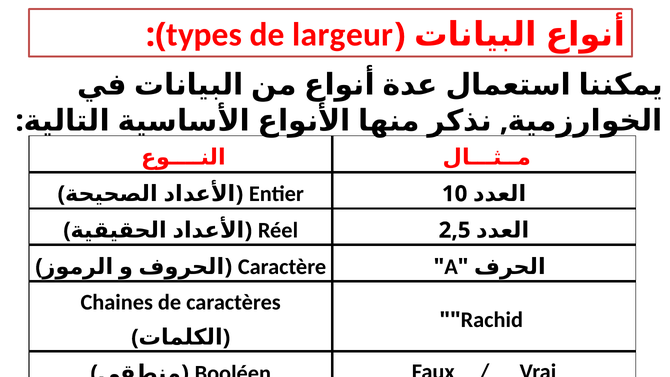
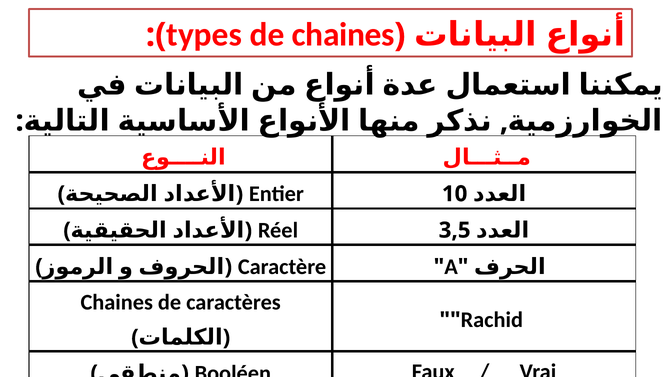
de largeur: largeur -> chaines
2,5: 2,5 -> 3,5
